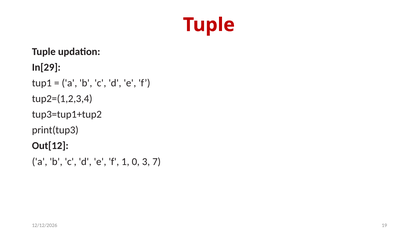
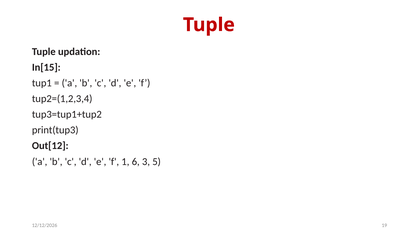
In[29: In[29 -> In[15
0: 0 -> 6
7: 7 -> 5
